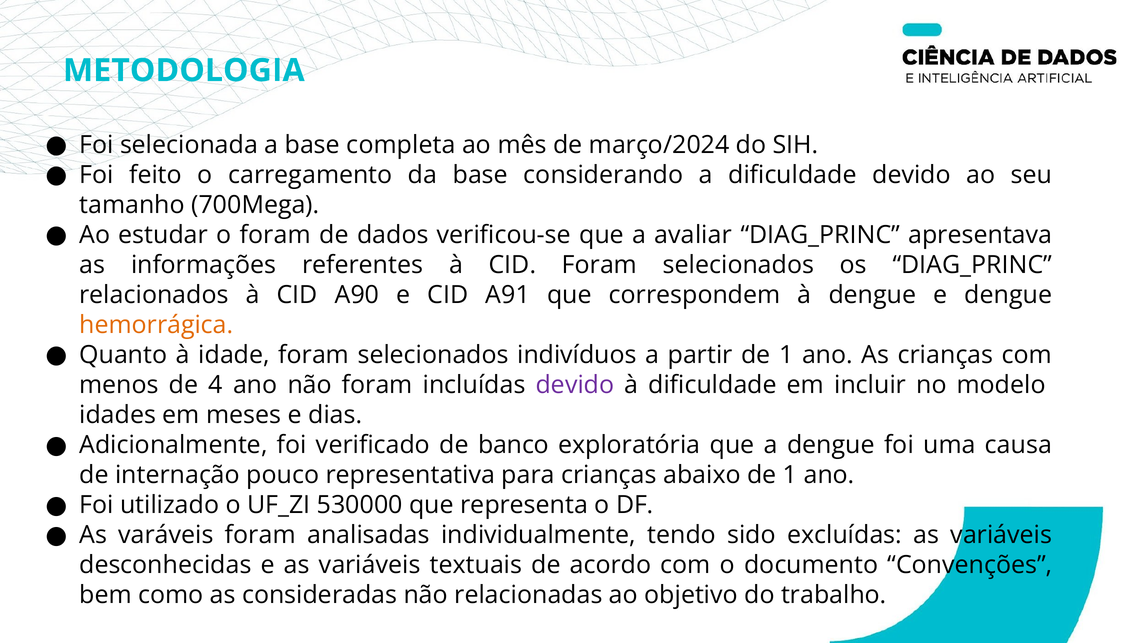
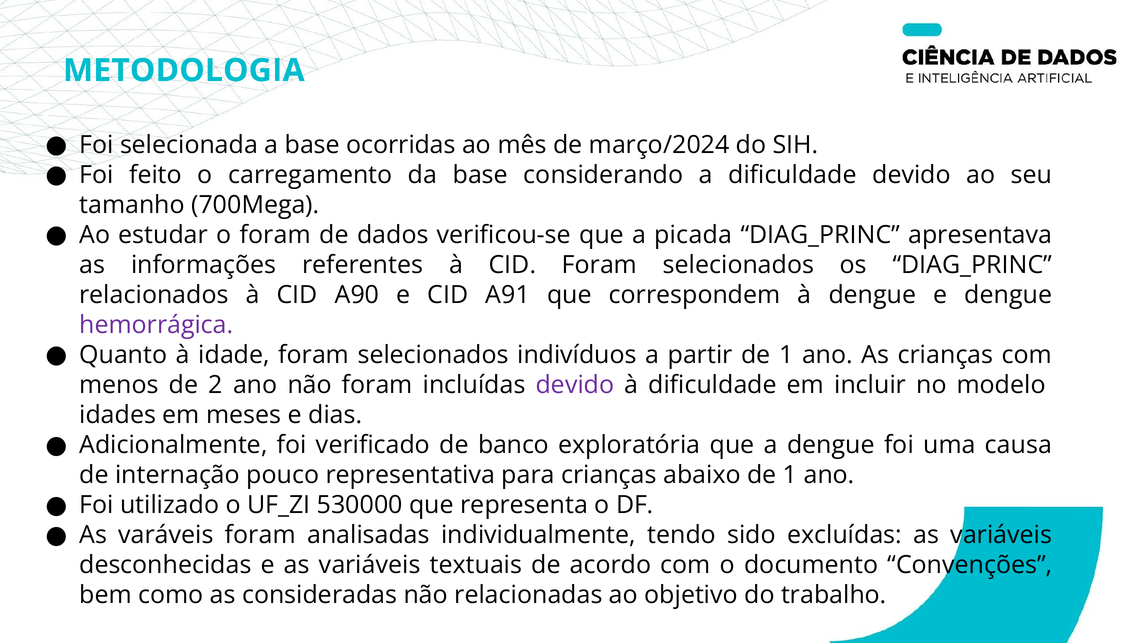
completa: completa -> ocorridas
avaliar: avaliar -> picada
hemorrágica colour: orange -> purple
4: 4 -> 2
